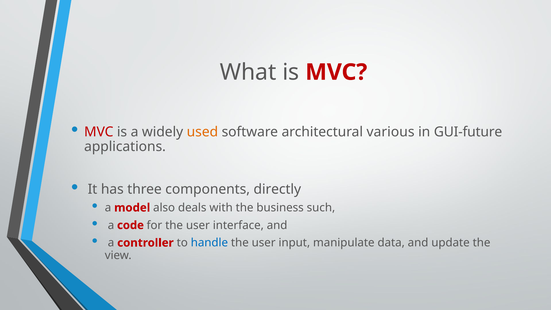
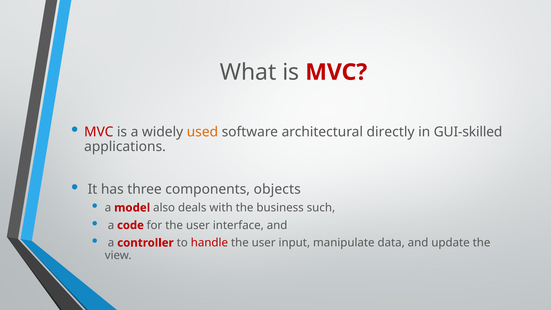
various: various -> directly
GUI-future: GUI-future -> GUI-skilled
directly: directly -> objects
handle colour: blue -> red
